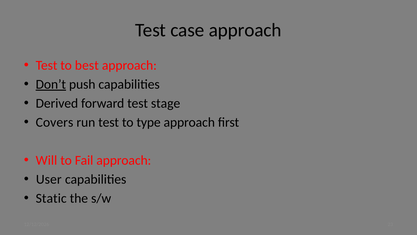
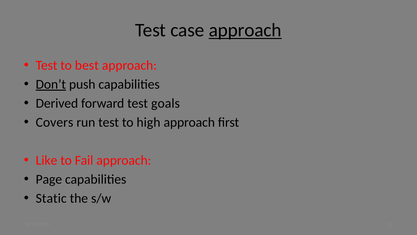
approach at (245, 30) underline: none -> present
stage: stage -> goals
type: type -> high
Will: Will -> Like
User: User -> Page
